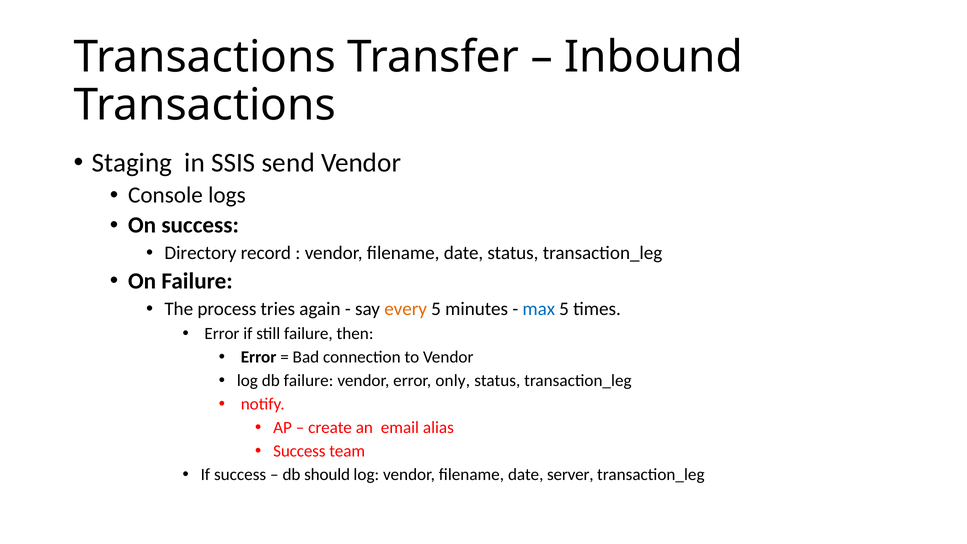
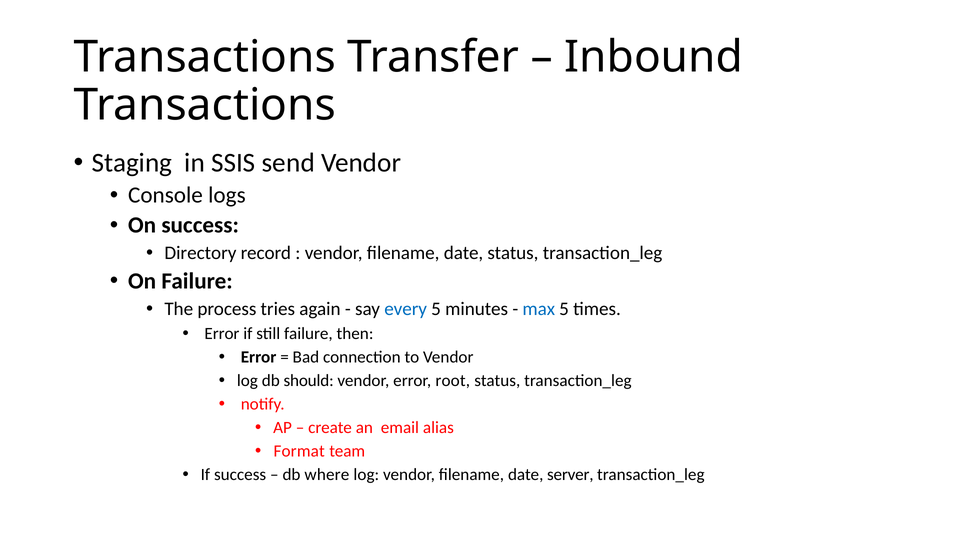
every colour: orange -> blue
db failure: failure -> should
only: only -> root
Success at (299, 451): Success -> Format
should: should -> where
